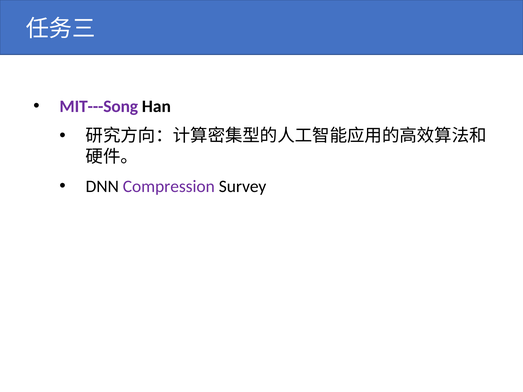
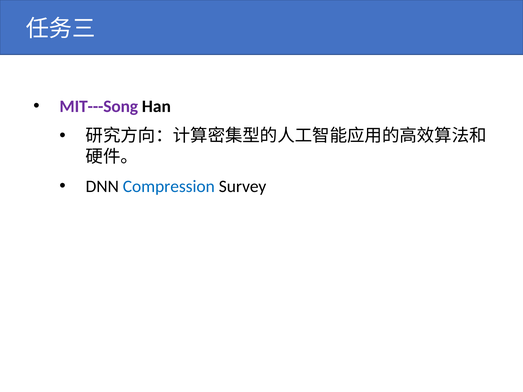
Compression colour: purple -> blue
